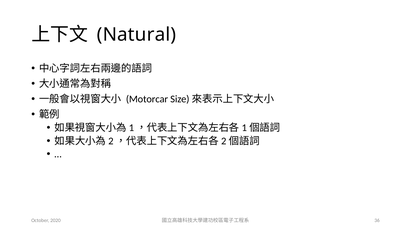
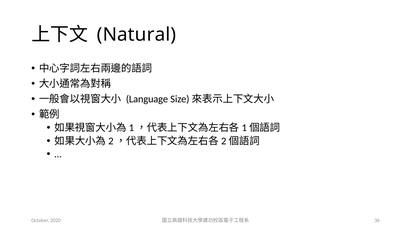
Motorcar: Motorcar -> Language
